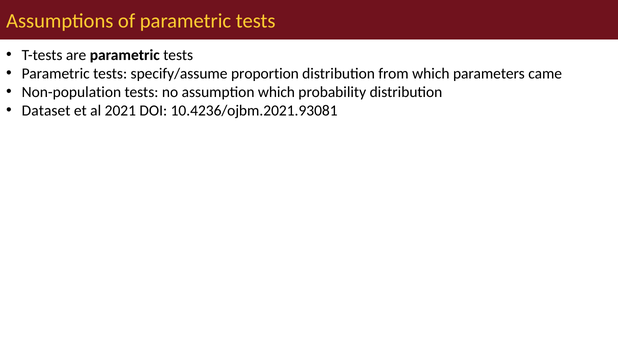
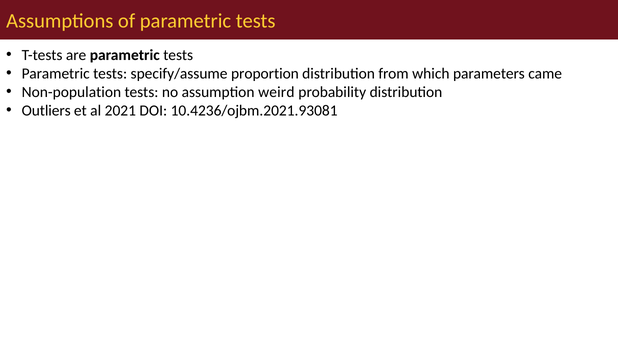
assumption which: which -> weird
Dataset: Dataset -> Outliers
